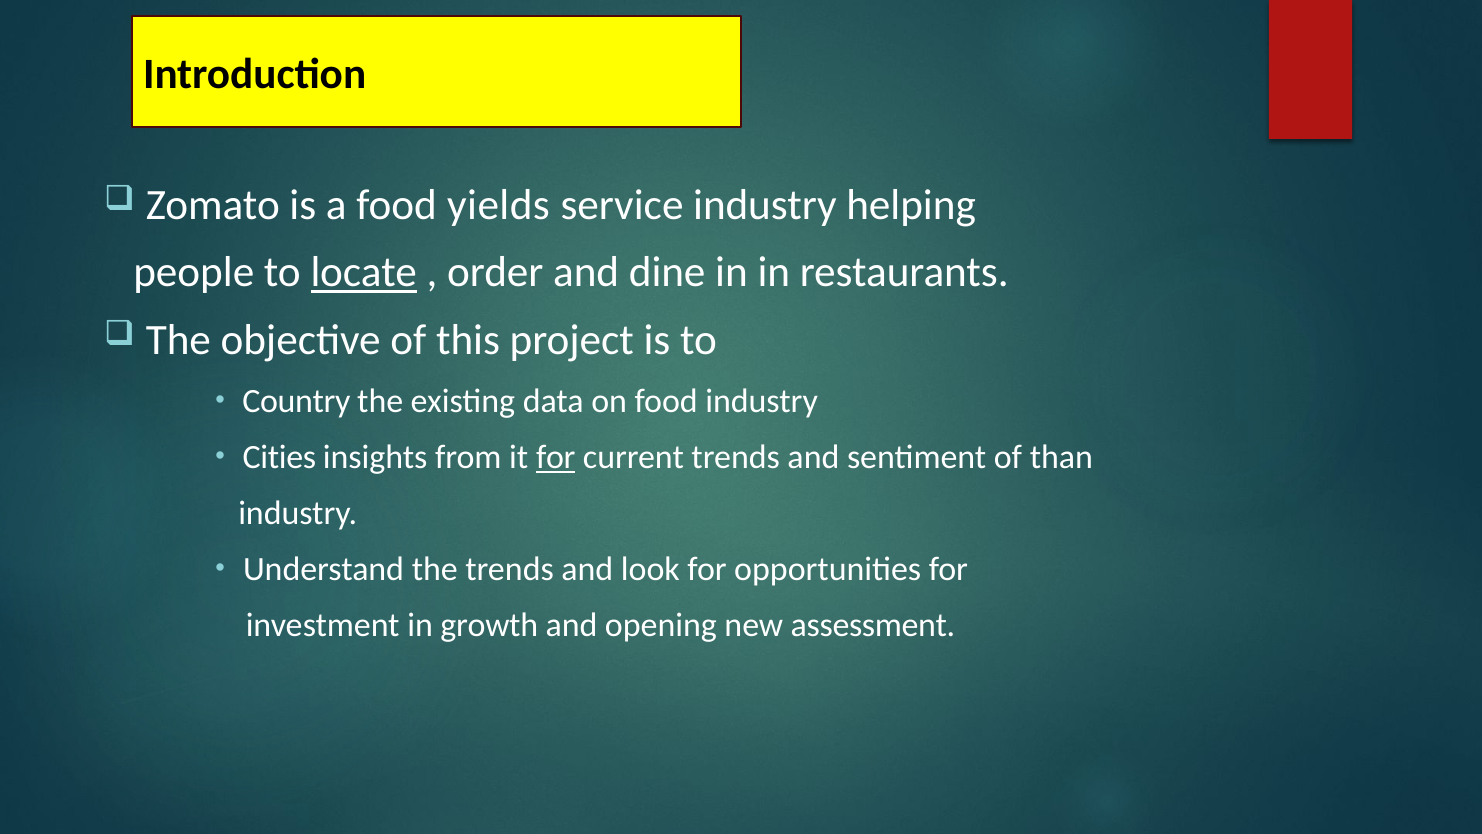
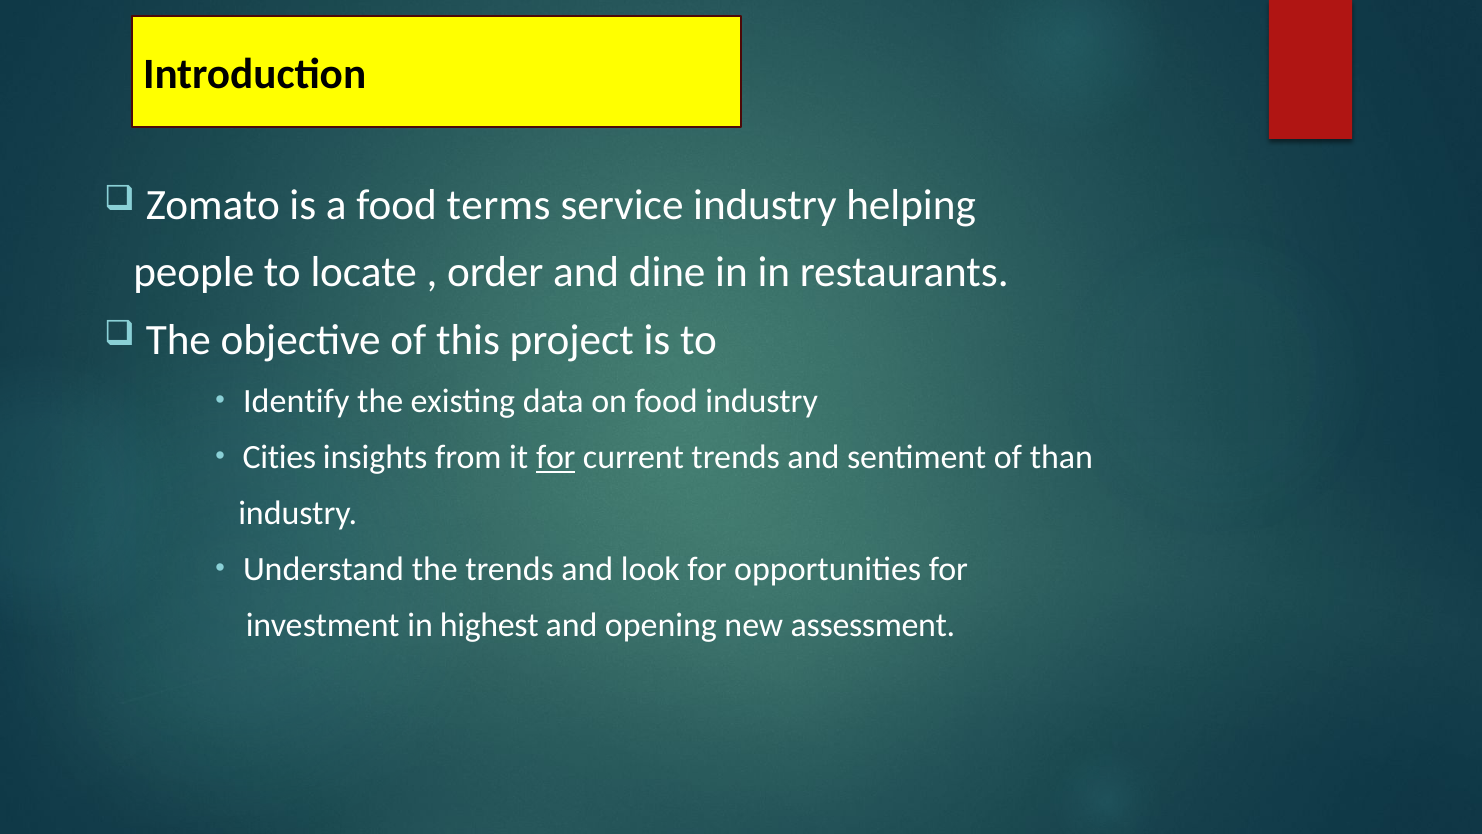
yields: yields -> terms
locate underline: present -> none
Country: Country -> Identify
growth: growth -> highest
